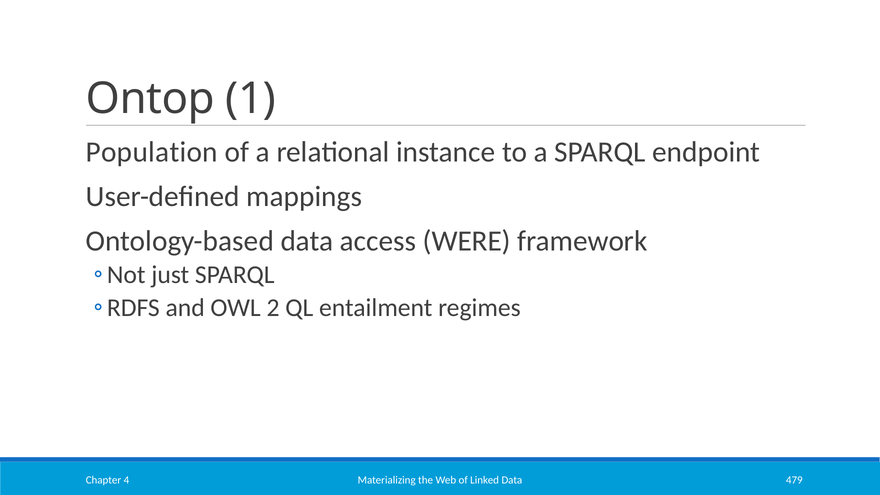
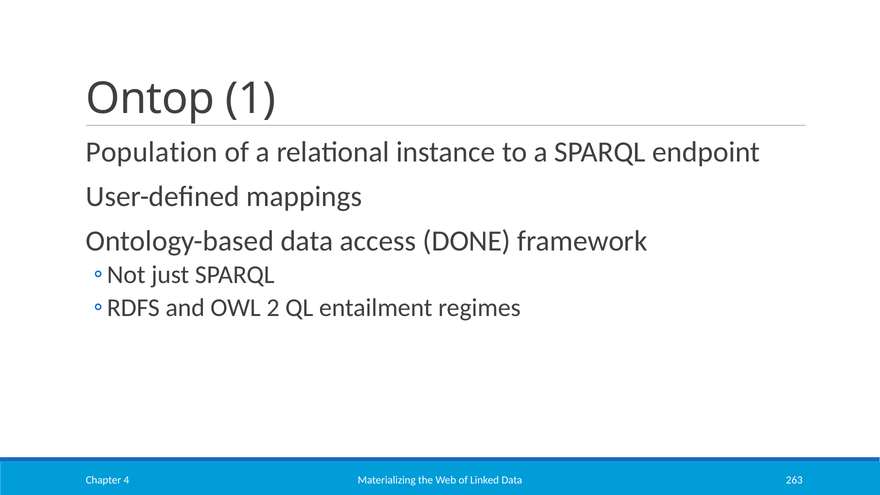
WERE: WERE -> DONE
479: 479 -> 263
